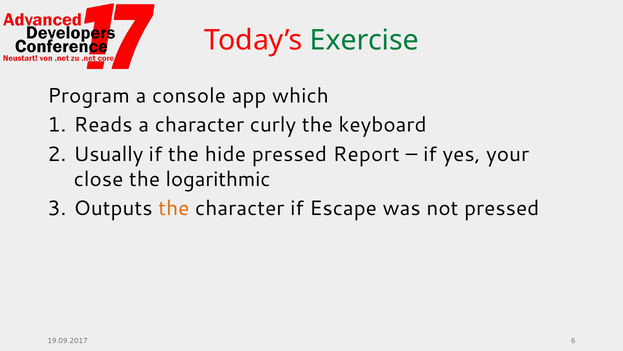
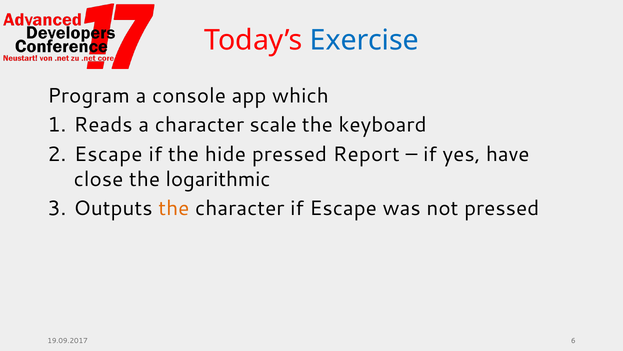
Exercise colour: green -> blue
curly: curly -> scale
Usually at (108, 154): Usually -> Escape
your: your -> have
